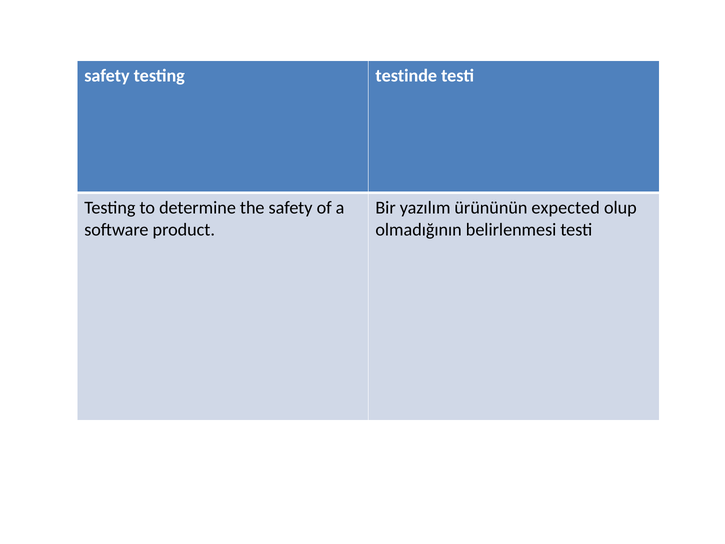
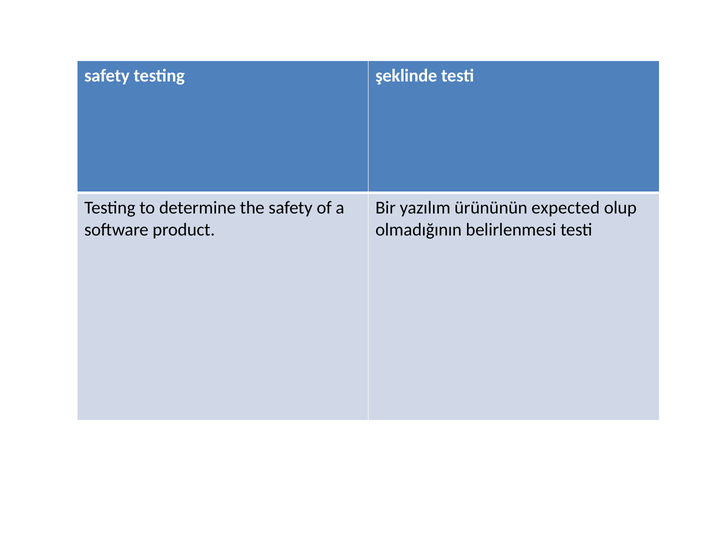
testinde: testinde -> şeklinde
